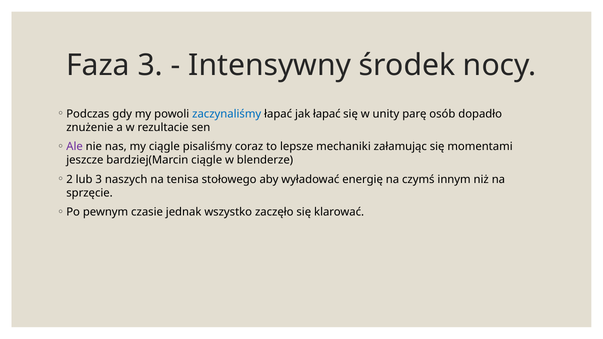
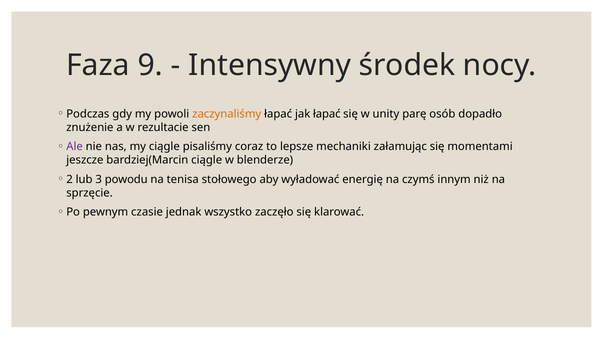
Faza 3: 3 -> 9
zaczynaliśmy colour: blue -> orange
naszych: naszych -> powodu
